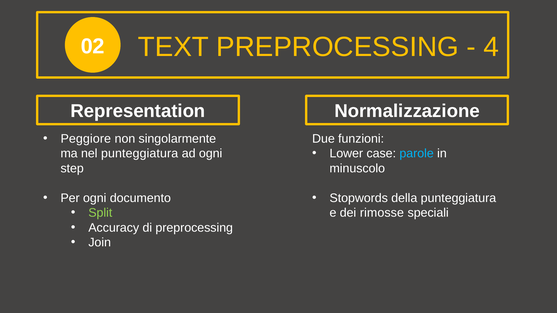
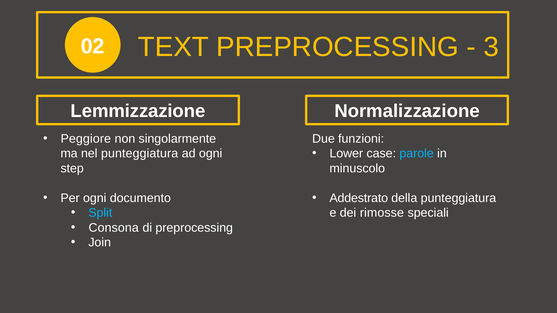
4: 4 -> 3
Representation: Representation -> Lemmizzazione
Stopwords: Stopwords -> Addestrato
Split colour: light green -> light blue
Accuracy: Accuracy -> Consona
